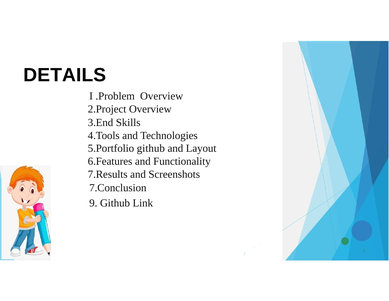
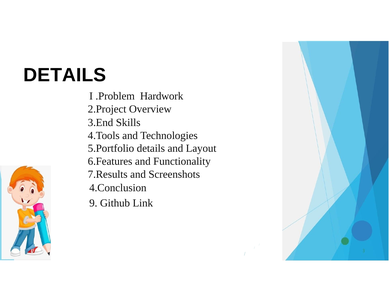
.Problem Overview: Overview -> Hardwork
github at (151, 148): github -> details
7.Conclusion: 7.Conclusion -> 4.Conclusion
